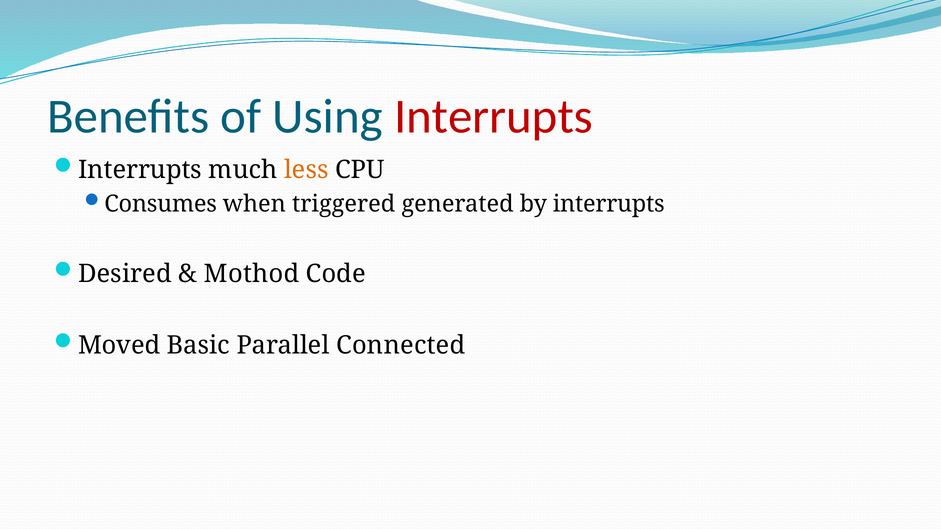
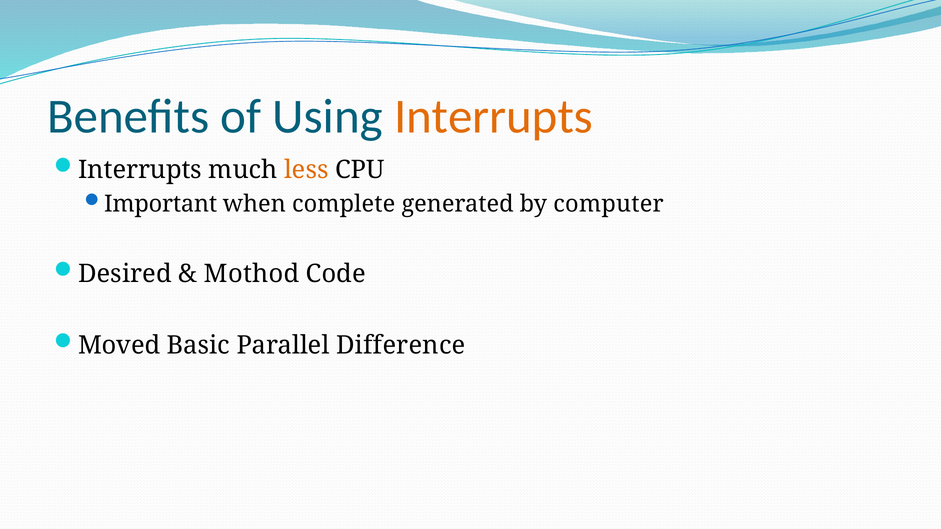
Interrupts at (494, 117) colour: red -> orange
Consumes: Consumes -> Important
triggered: triggered -> complete
by interrupts: interrupts -> computer
Connected: Connected -> Difference
